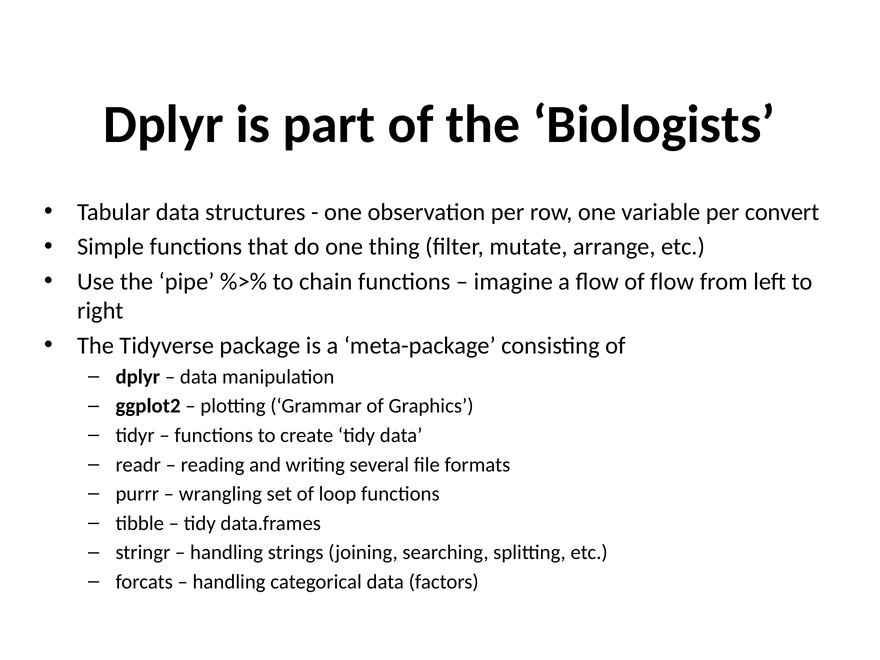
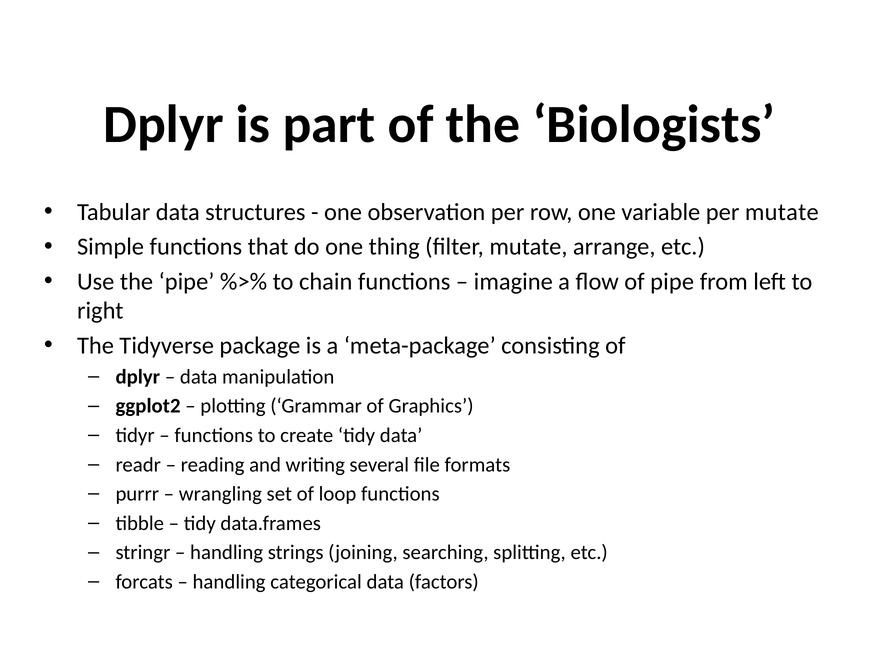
per convert: convert -> mutate
of flow: flow -> pipe
